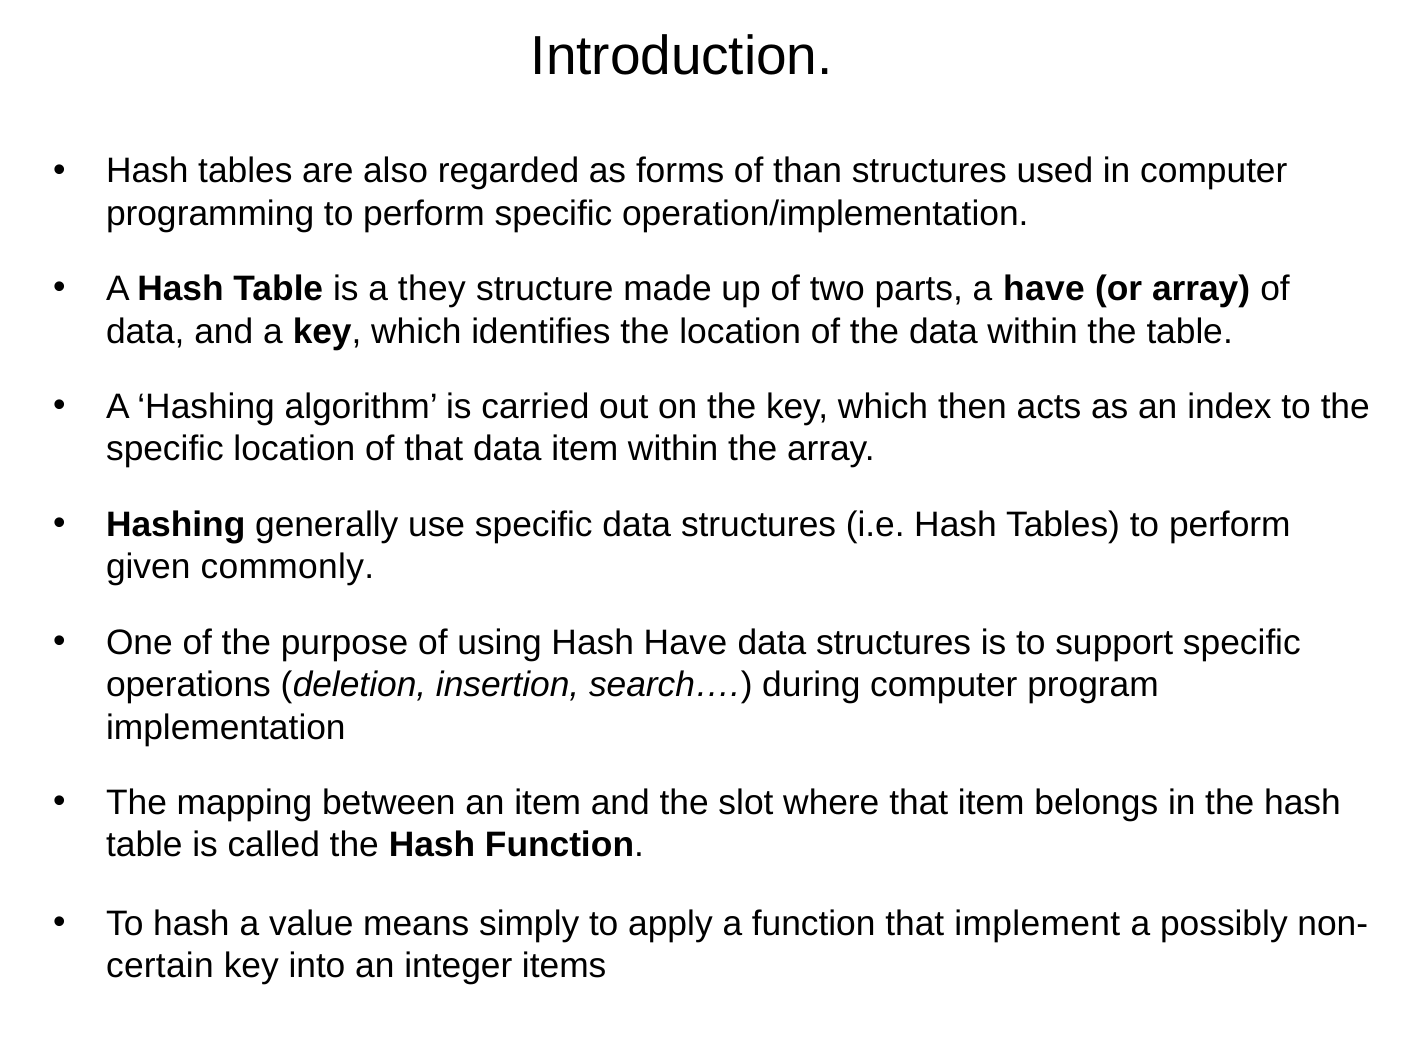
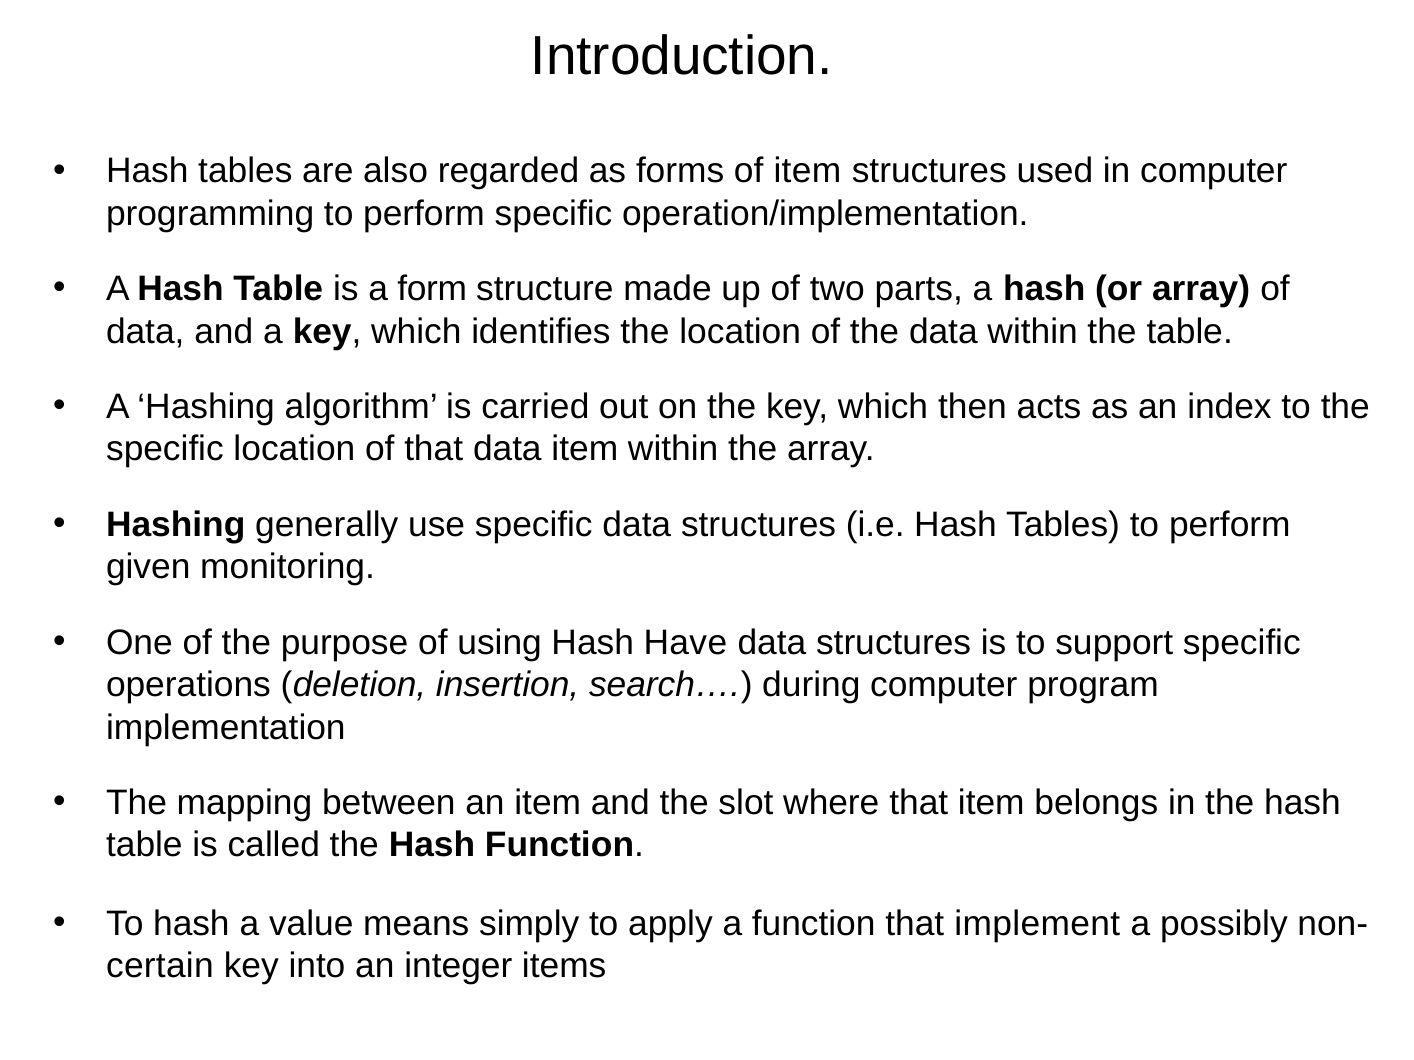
of than: than -> item
they: they -> form
parts a have: have -> hash
commonly: commonly -> monitoring
